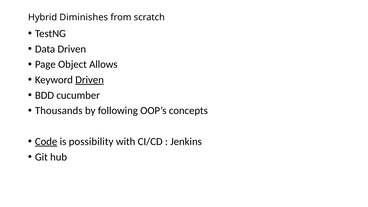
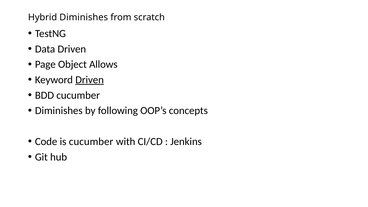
Thousands at (59, 111): Thousands -> Diminishes
Code underline: present -> none
is possibility: possibility -> cucumber
